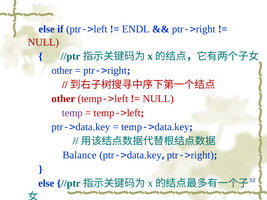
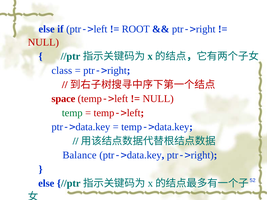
ENDL: ENDL -> ROOT
other at (62, 71): other -> class
other at (63, 99): other -> space
temp colour: purple -> green
